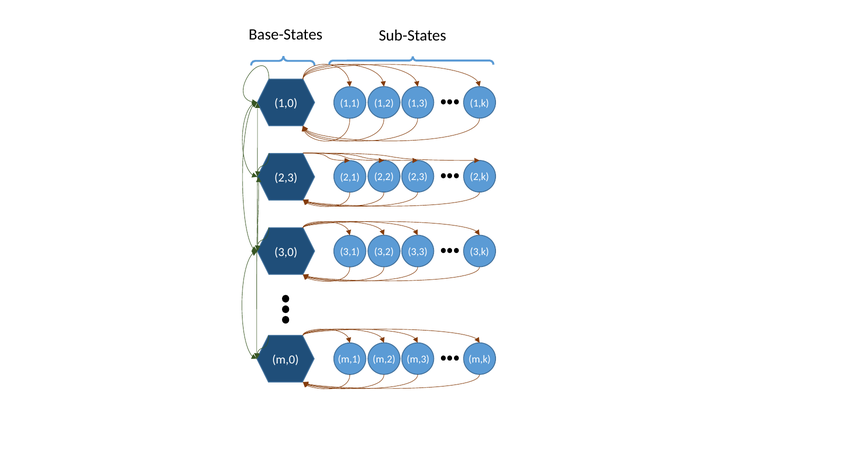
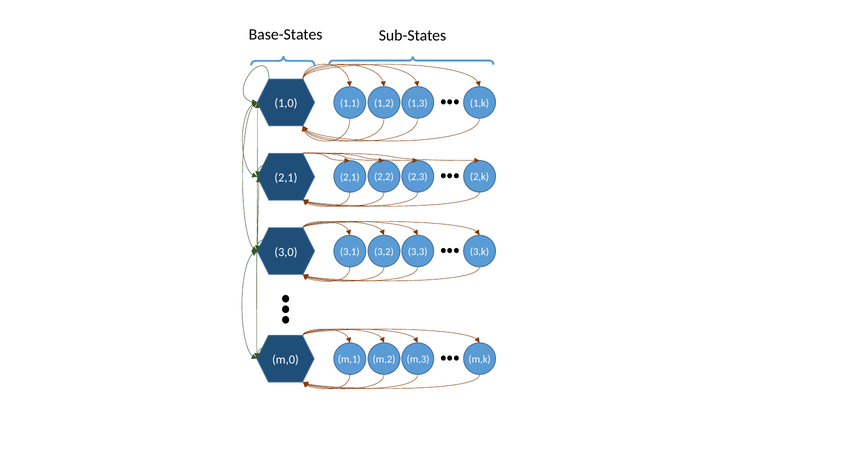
2,3 at (286, 177): 2,3 -> 2,1
